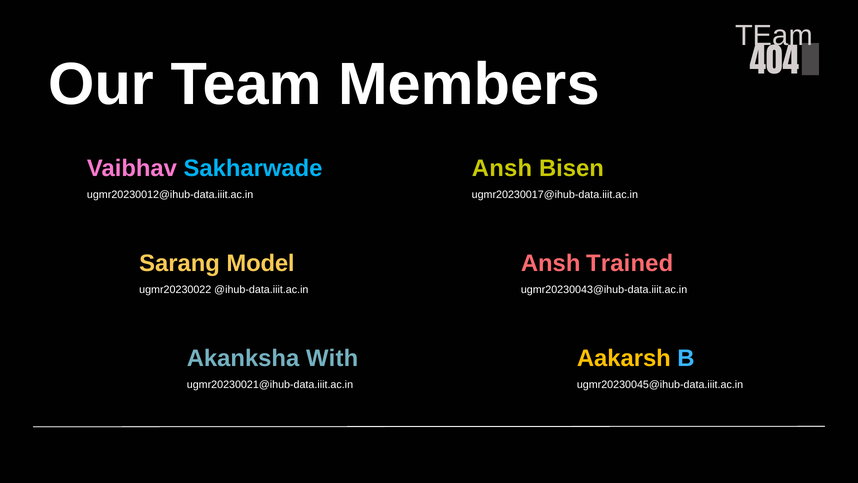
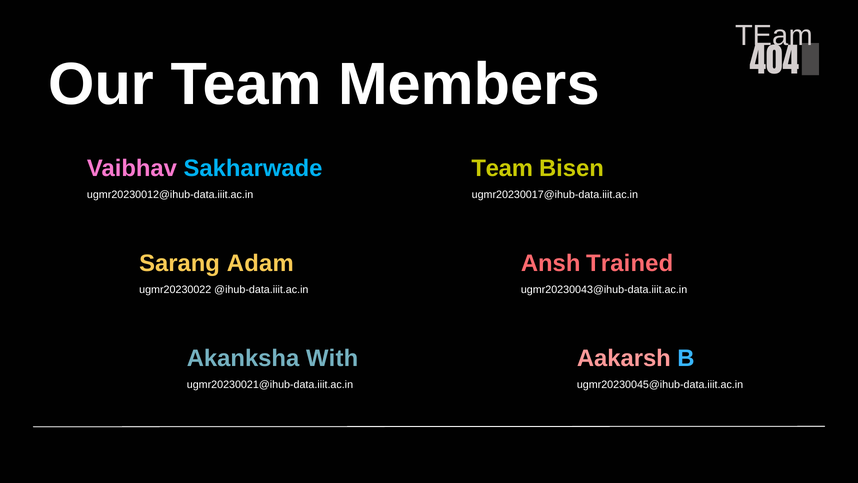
Ansh at (502, 168): Ansh -> Team
Model: Model -> Adam
Aakarsh colour: yellow -> pink
